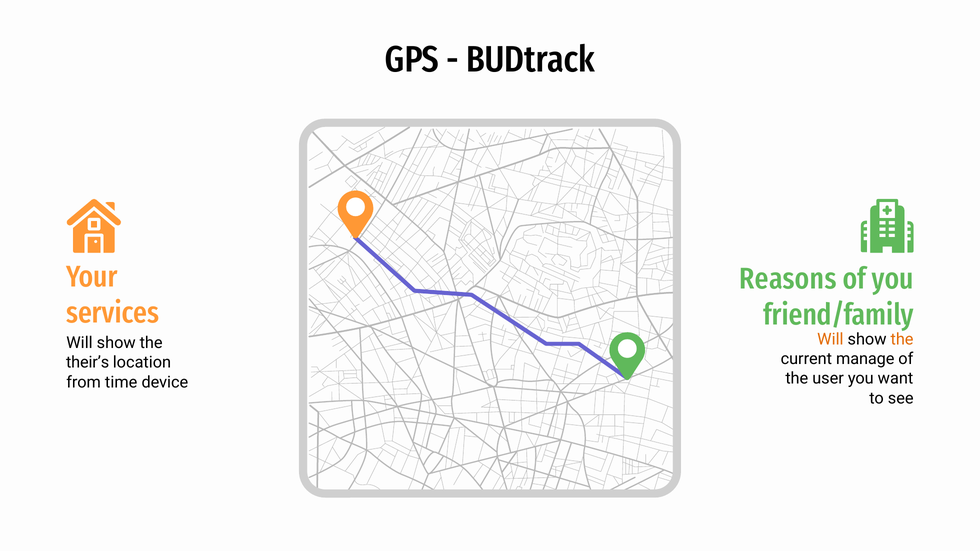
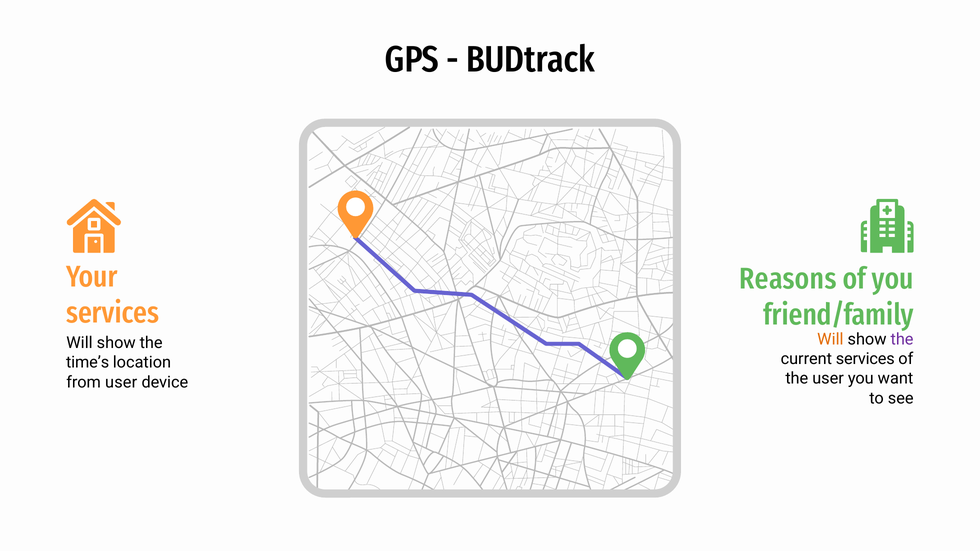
the at (902, 340) colour: orange -> purple
current manage: manage -> services
their’s: their’s -> time’s
from time: time -> user
